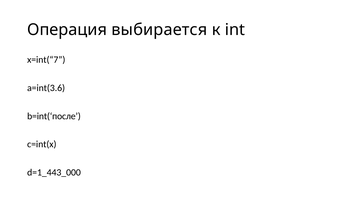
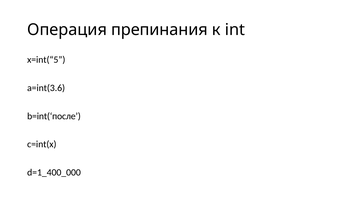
выбирается: выбирается -> препинания
x=int(“7: x=int(“7 -> x=int(“5
d=1_443_000: d=1_443_000 -> d=1_400_000
